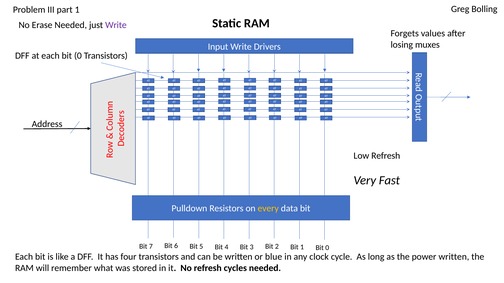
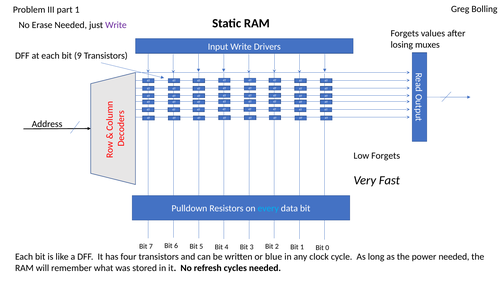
each bit 0: 0 -> 9
Low Refresh: Refresh -> Forgets
every colour: yellow -> light blue
power written: written -> needed
